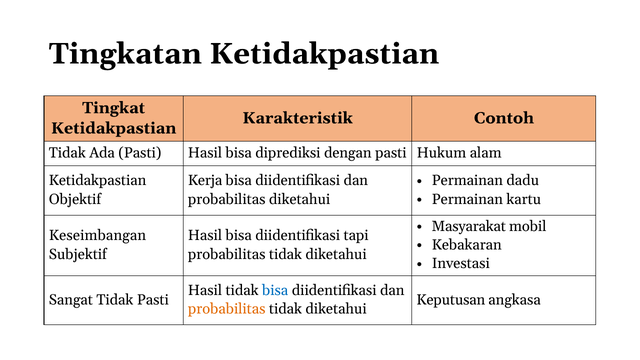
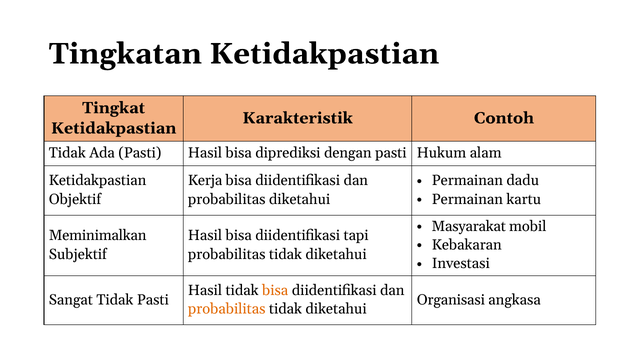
Keseimbangan: Keseimbangan -> Meminimalkan
bisa at (275, 290) colour: blue -> orange
Keputusan: Keputusan -> Organisasi
